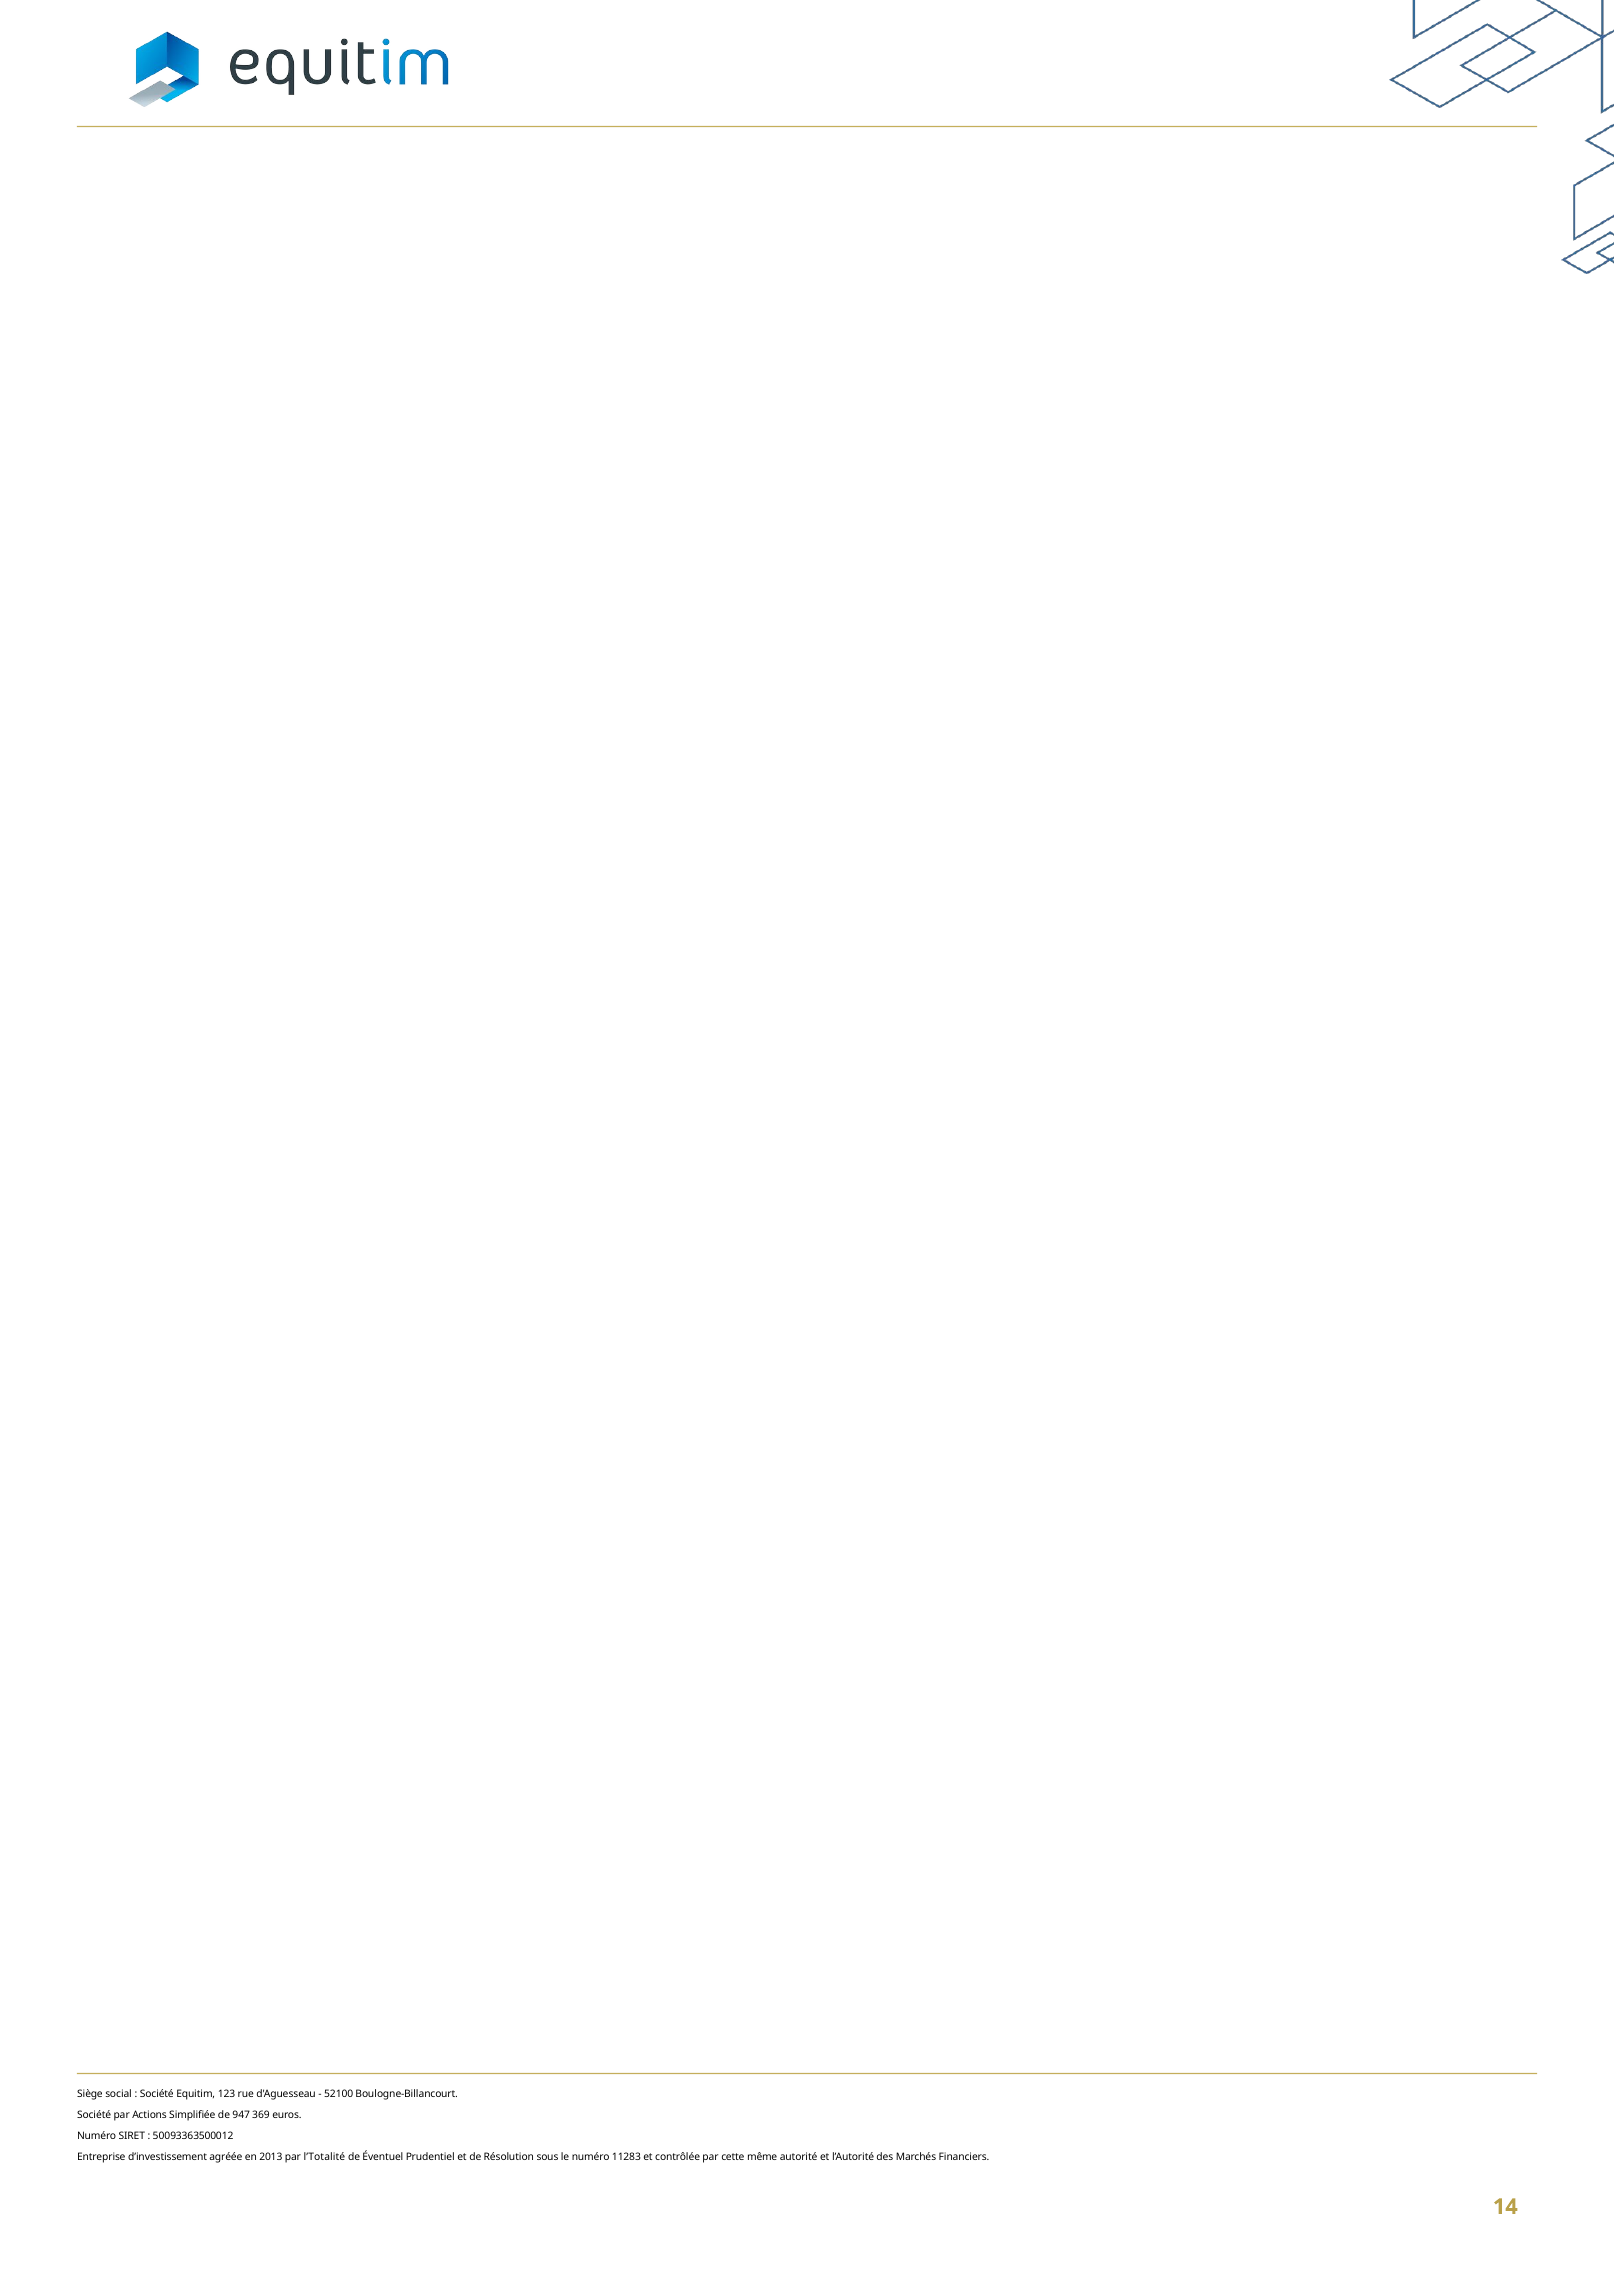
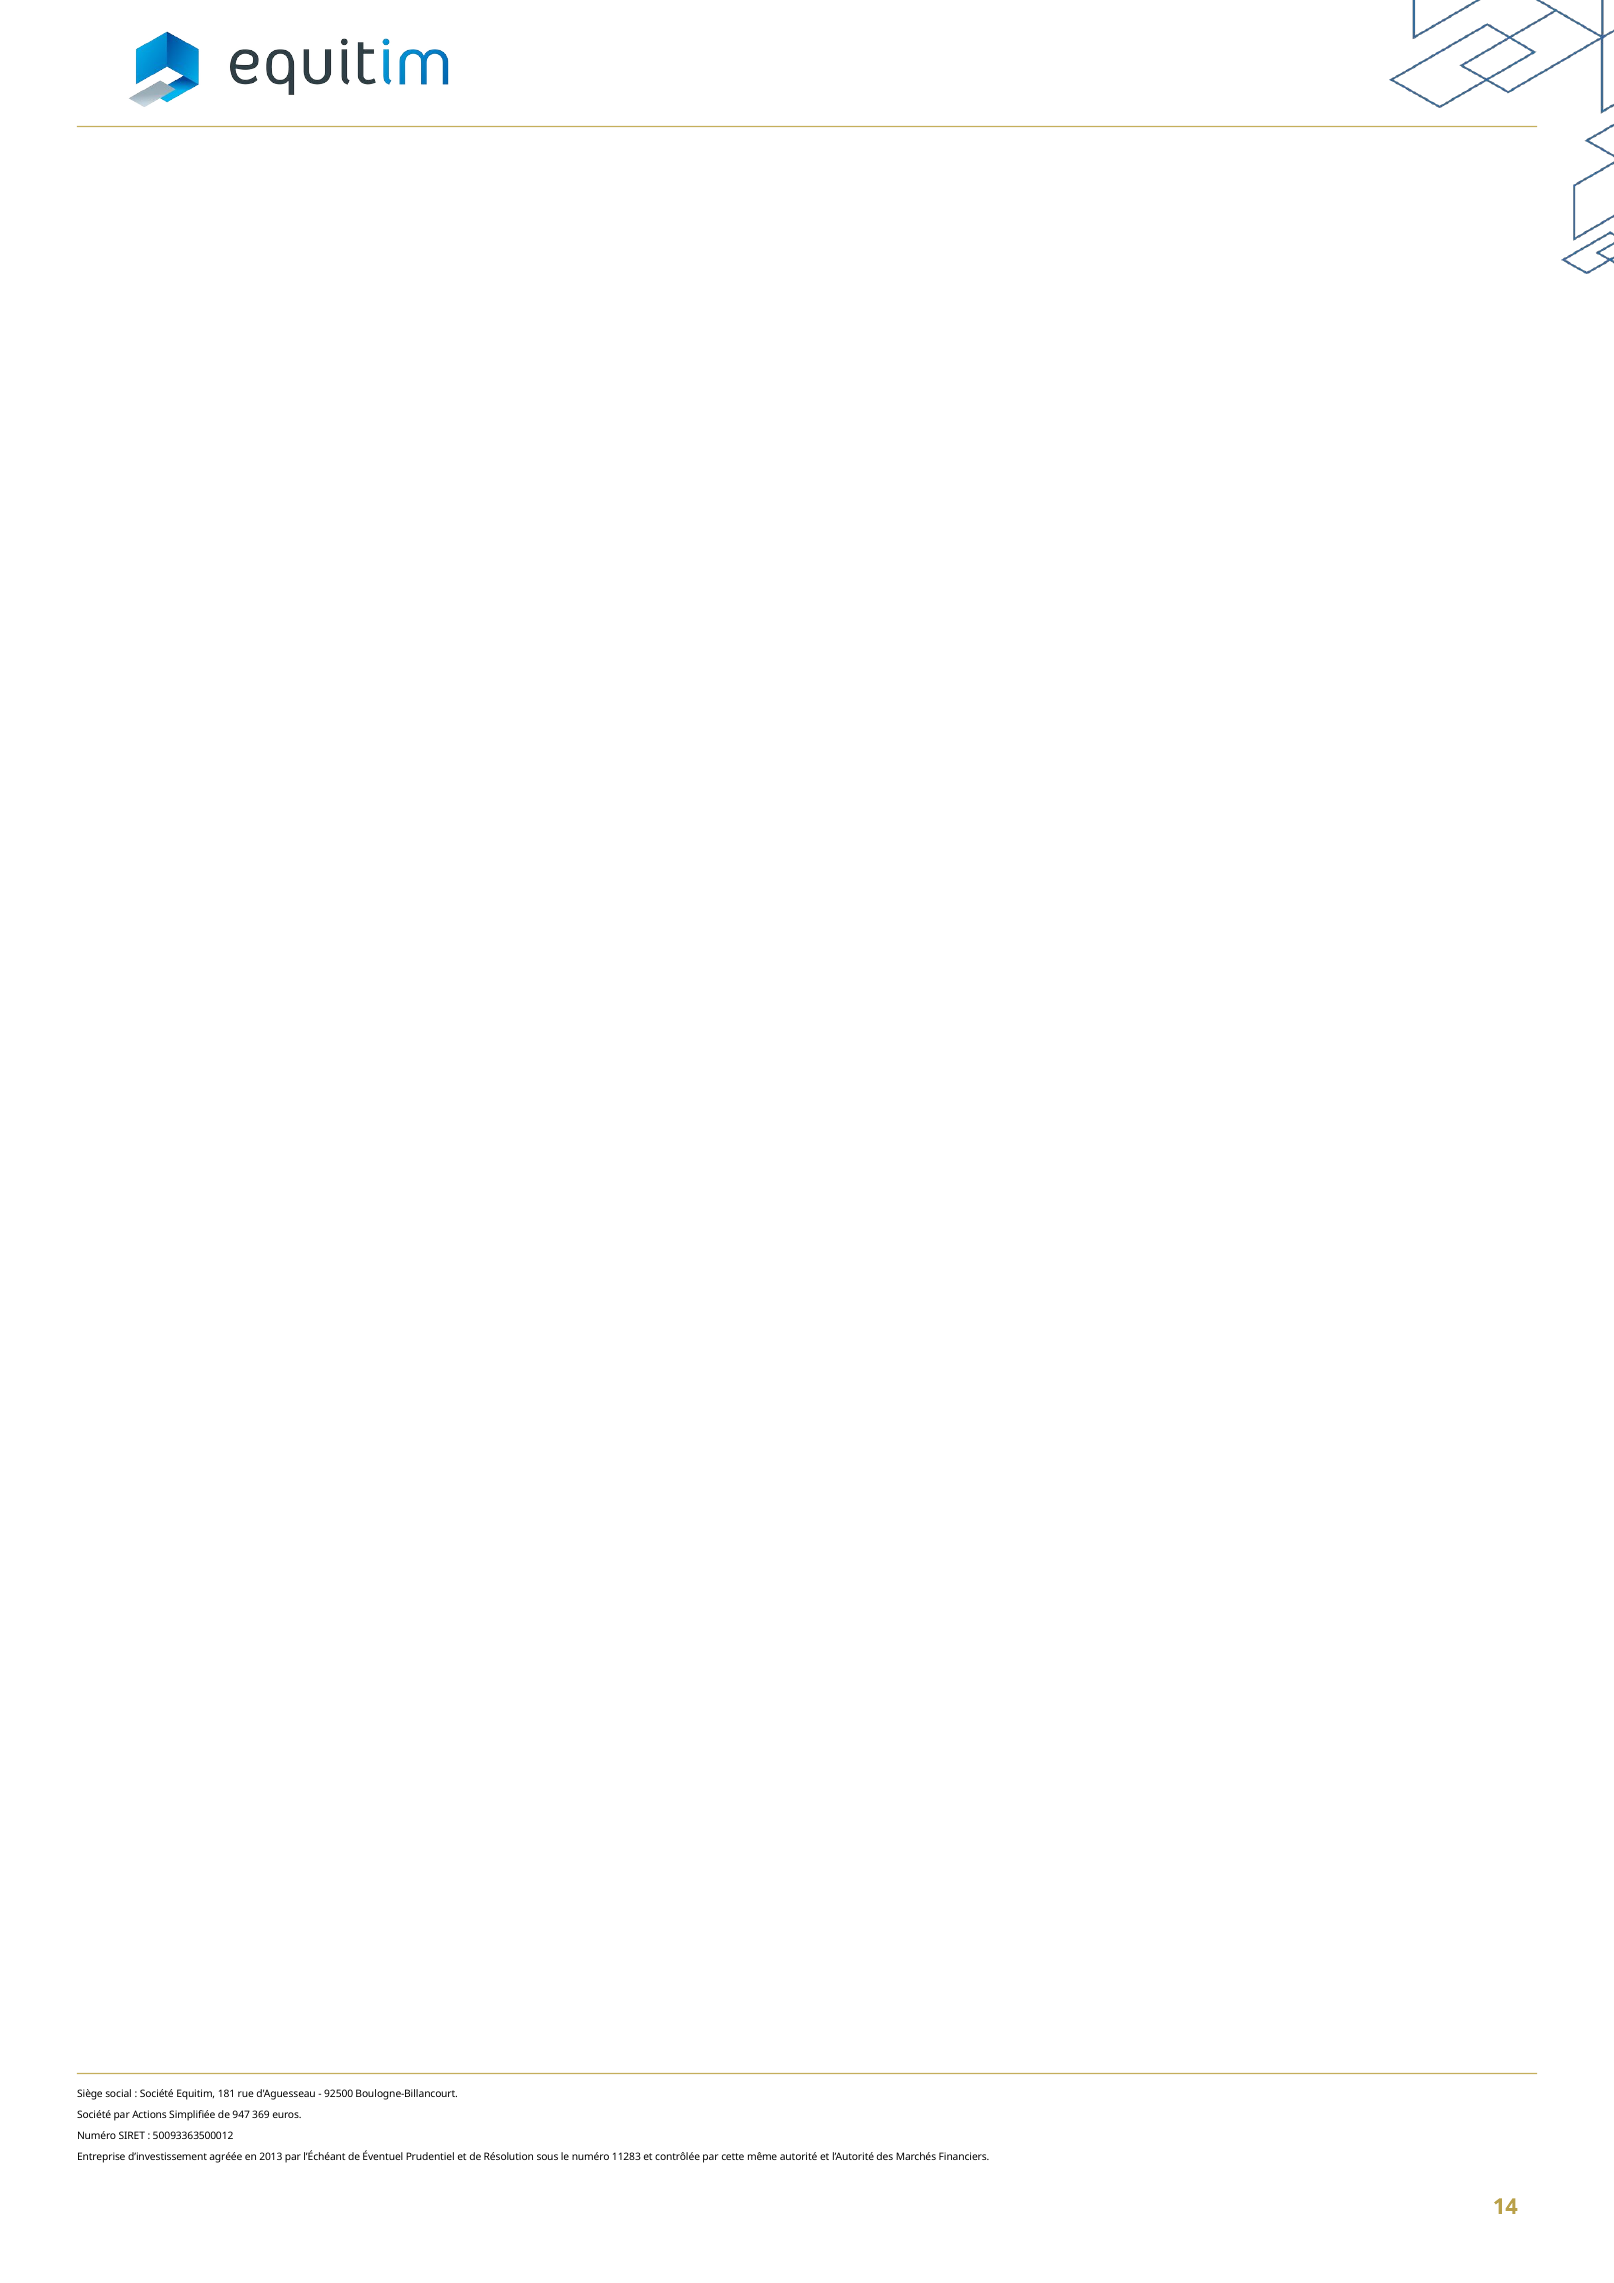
123: 123 -> 181
52100: 52100 -> 92500
l’Totalité: l’Totalité -> l’Échéant
